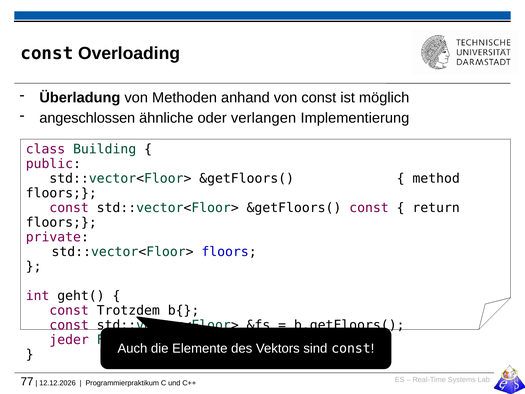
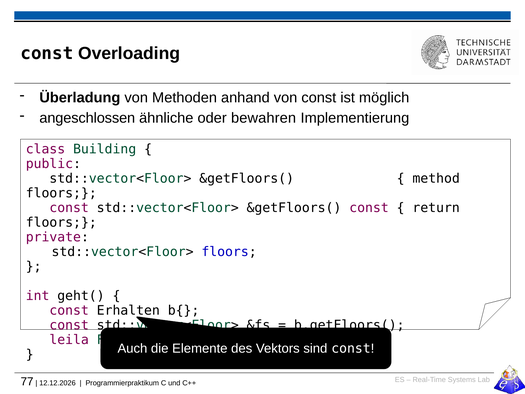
verlangen: verlangen -> bewahren
Trotzdem: Trotzdem -> Erhalten
jeder: jeder -> leila
